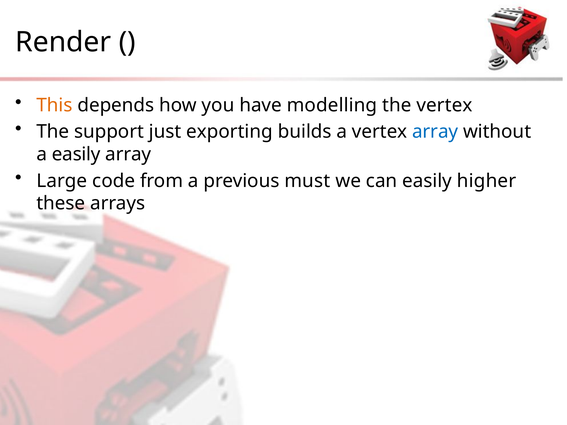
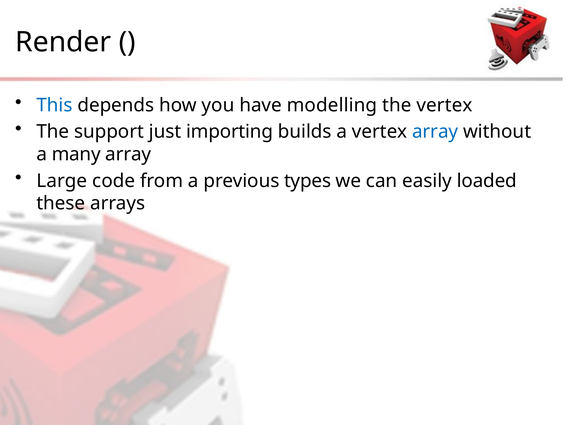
This colour: orange -> blue
exporting: exporting -> importing
a easily: easily -> many
must: must -> types
higher: higher -> loaded
